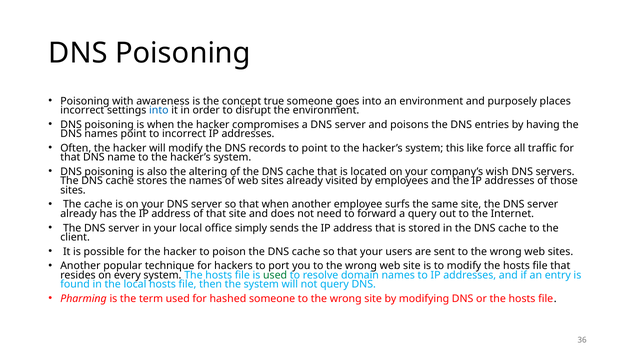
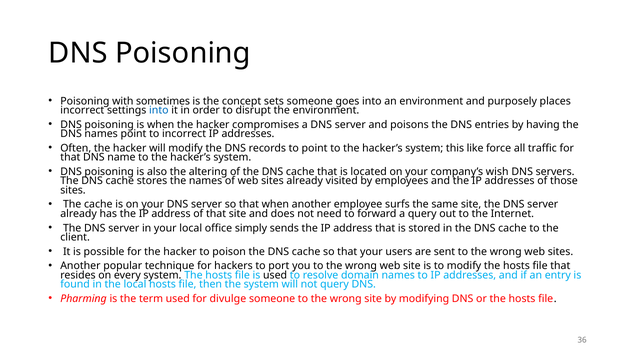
awareness: awareness -> sometimes
true: true -> sets
used at (275, 275) colour: green -> black
hashed: hashed -> divulge
